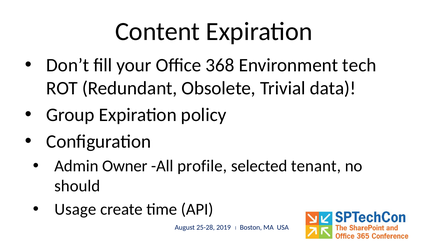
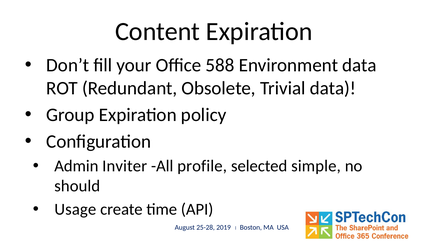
368: 368 -> 588
Environment tech: tech -> data
Owner: Owner -> Inviter
tenant: tenant -> simple
